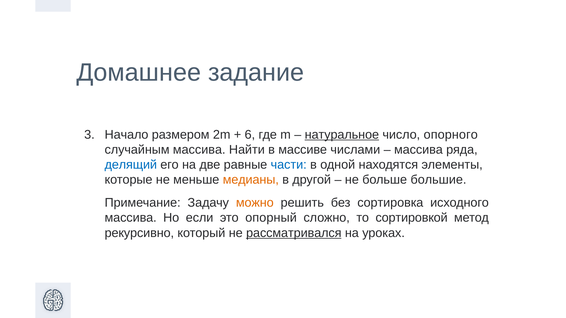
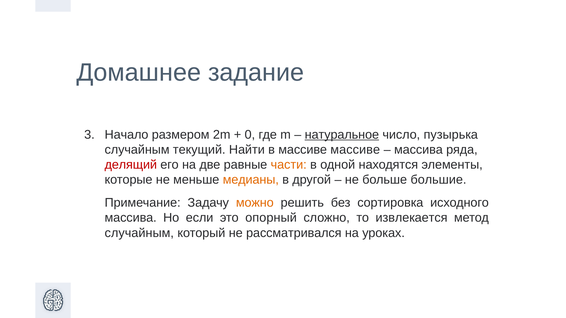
6: 6 -> 0
опорного: опорного -> пузырька
случайным массива: массива -> текущий
массиве числами: числами -> массиве
делящий colour: blue -> red
части colour: blue -> orange
сортировкой: сортировкой -> извлекается
рекурсивно at (139, 233): рекурсивно -> случайным
рассматривался underline: present -> none
